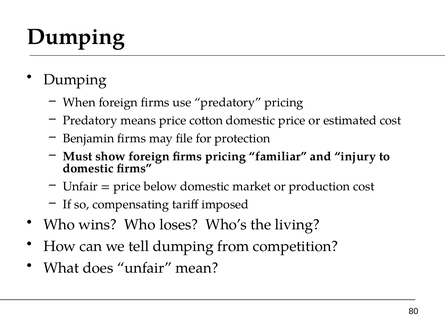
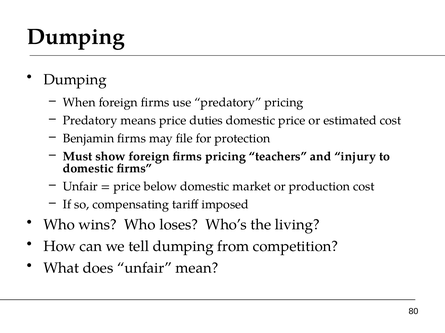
cotton: cotton -> duties
familiar: familiar -> teachers
